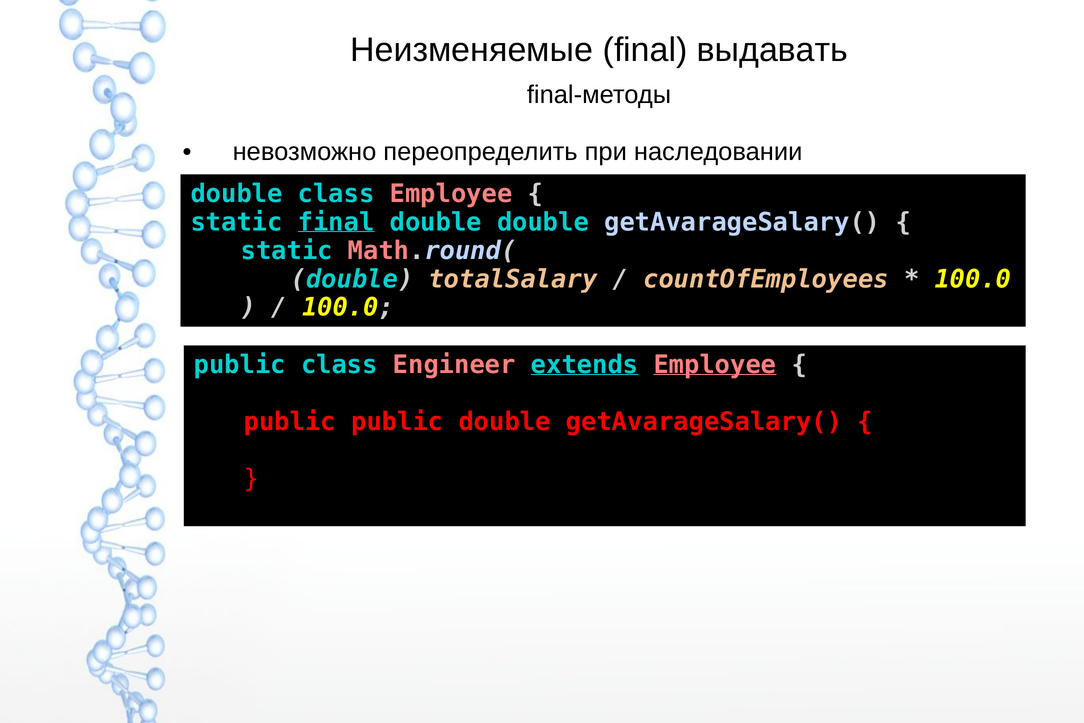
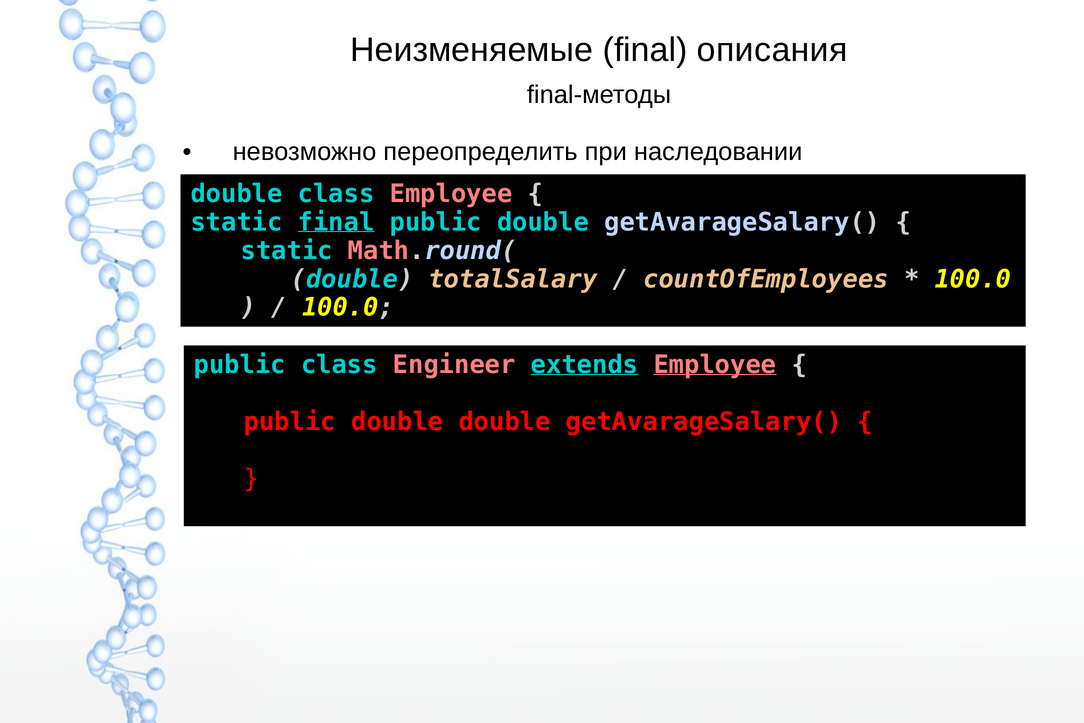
выдавать: выдавать -> описания
final double: double -> public
public at (397, 422): public -> double
